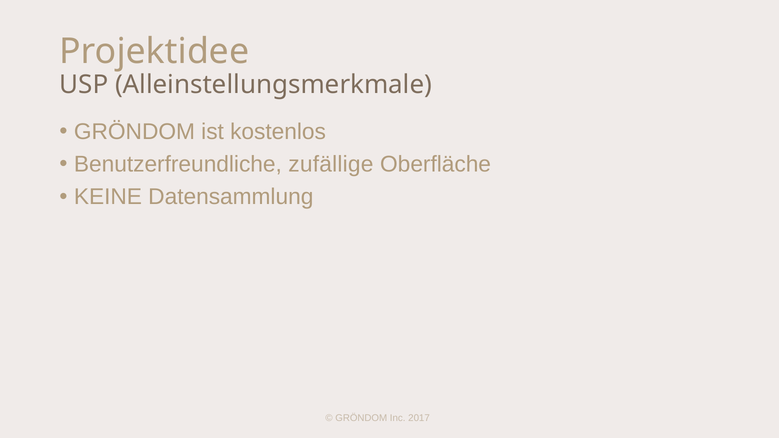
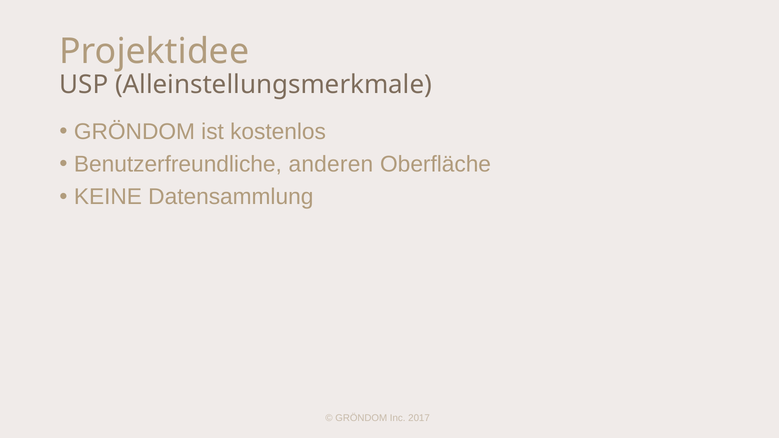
zufällige: zufällige -> anderen
